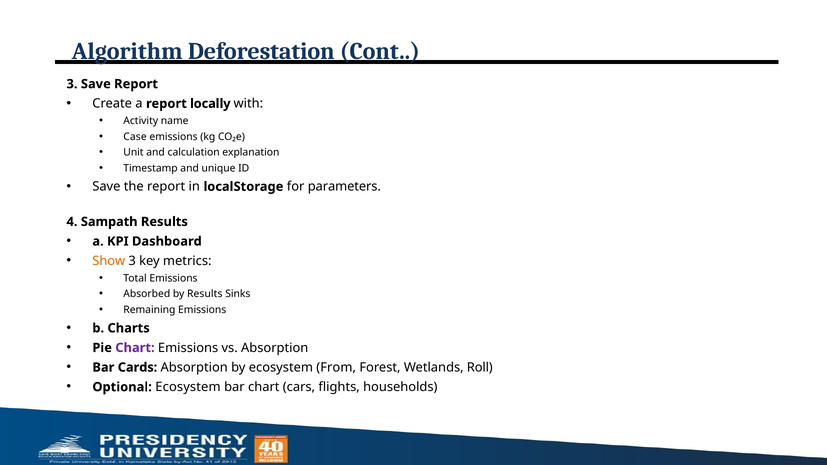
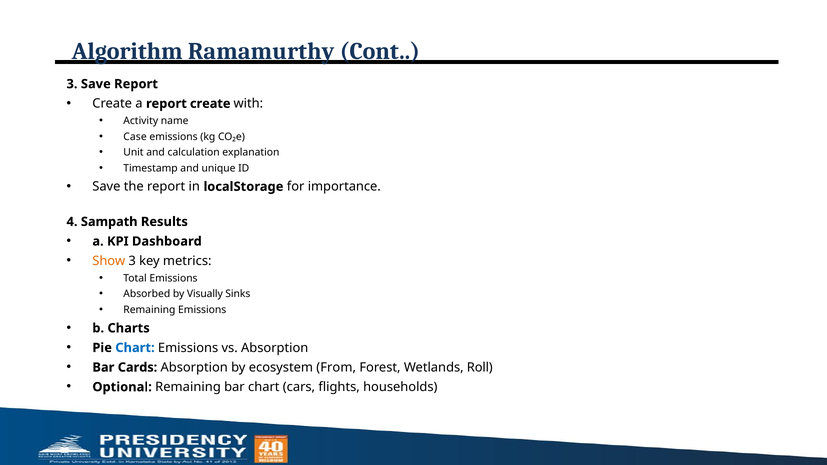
Deforestation: Deforestation -> Ramamurthy
report locally: locally -> create
parameters: parameters -> importance
by Results: Results -> Visually
Chart at (135, 348) colour: purple -> blue
Optional Ecosystem: Ecosystem -> Remaining
